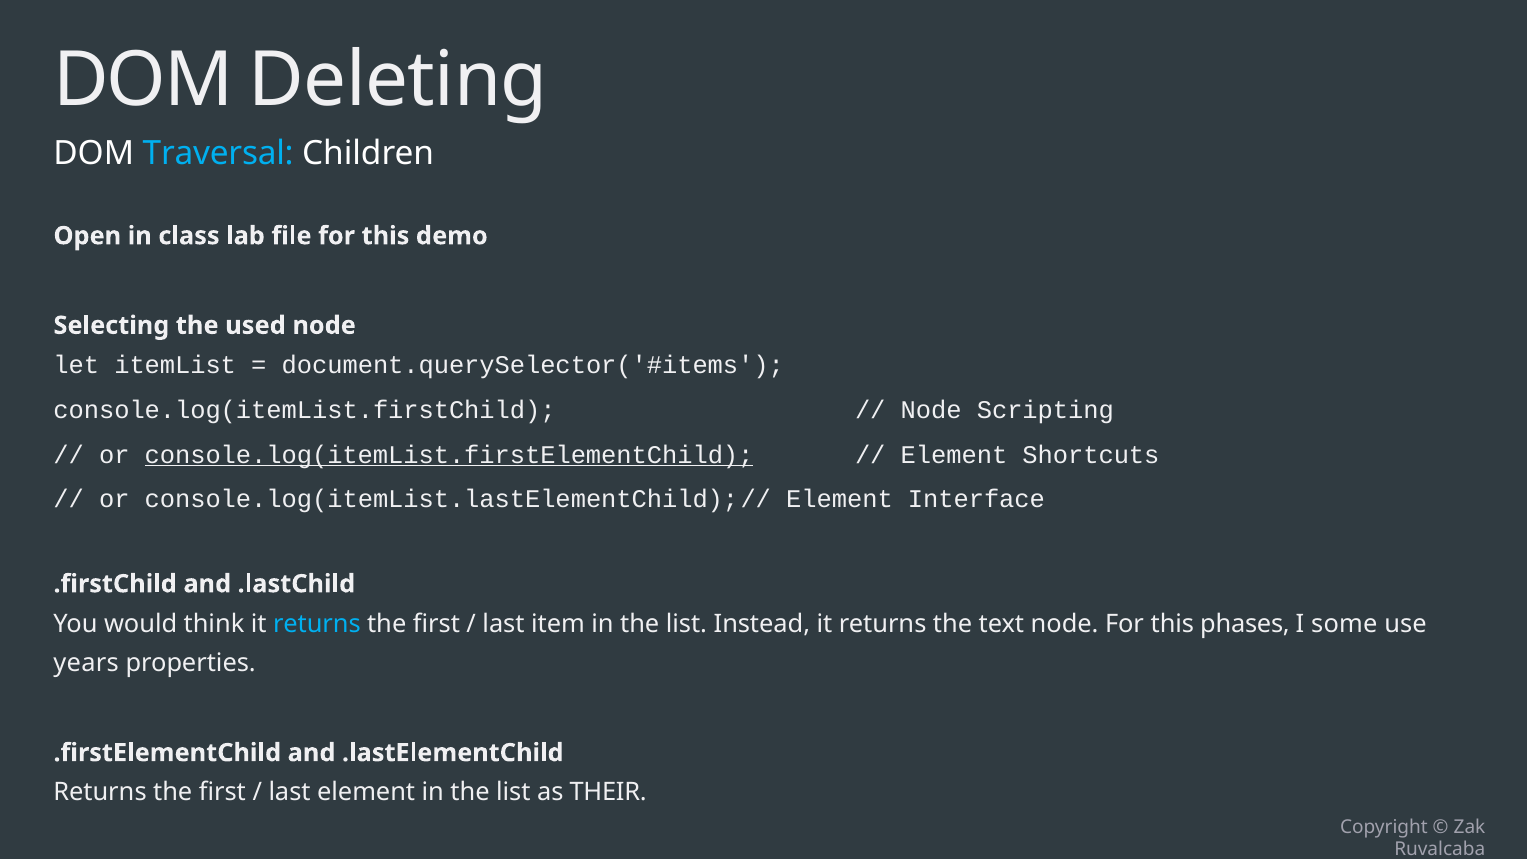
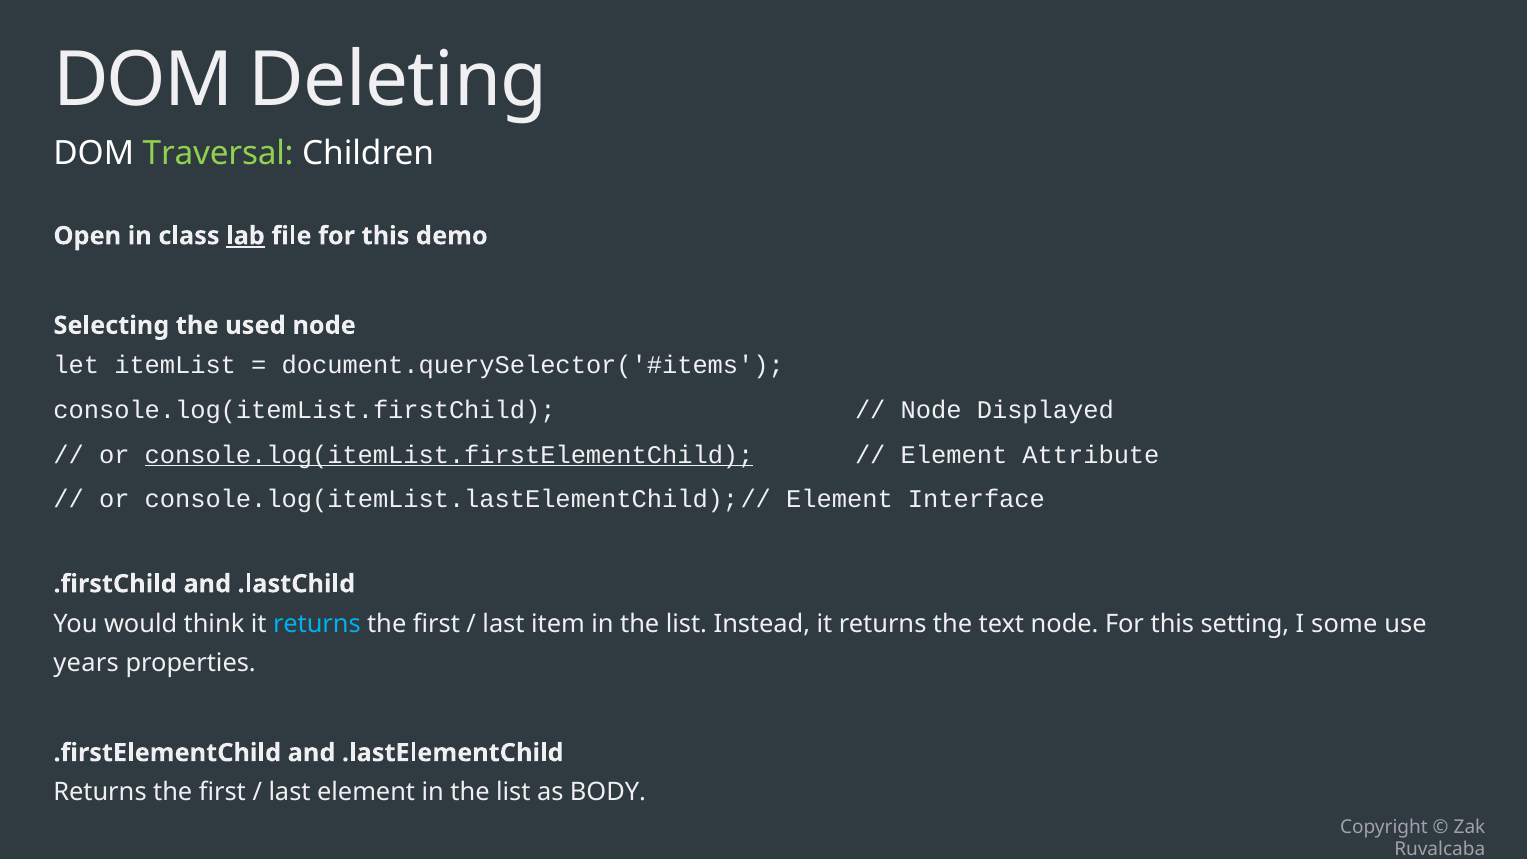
Traversal colour: light blue -> light green
lab underline: none -> present
Scripting: Scripting -> Displayed
Shortcuts: Shortcuts -> Attribute
phases: phases -> setting
THEIR: THEIR -> BODY
